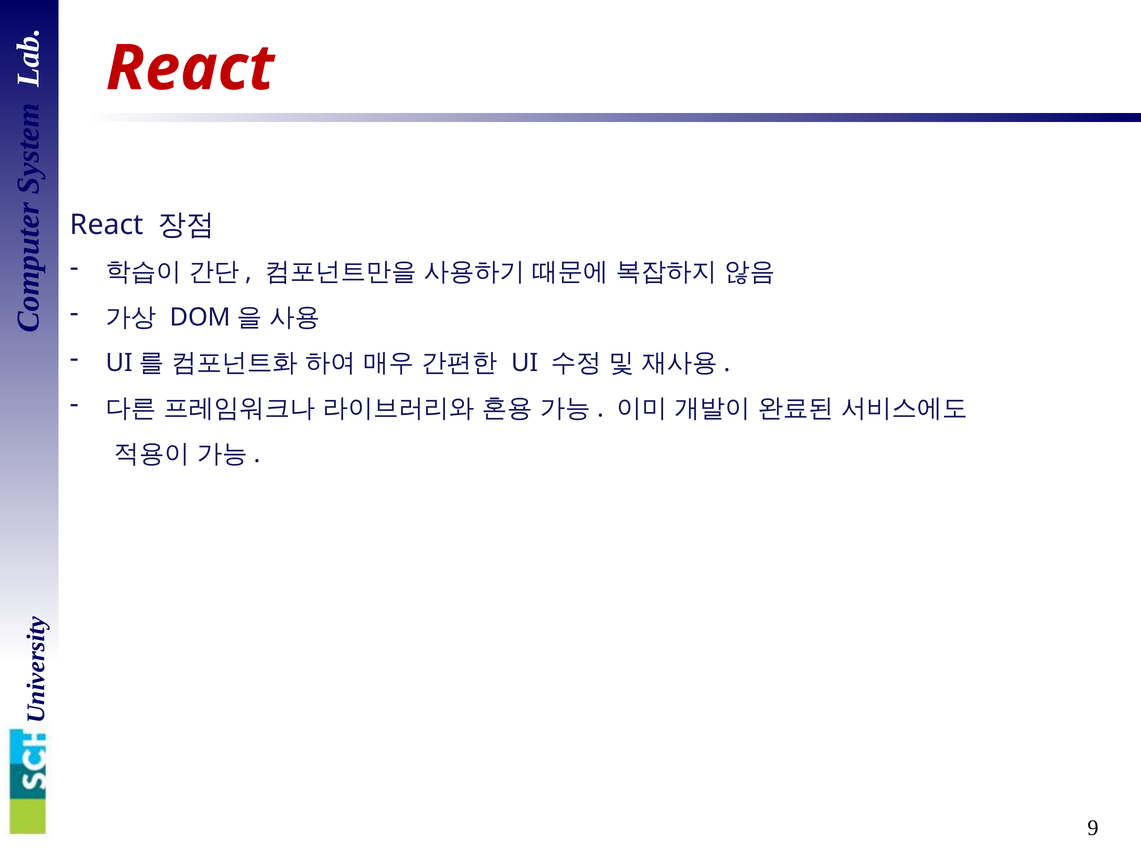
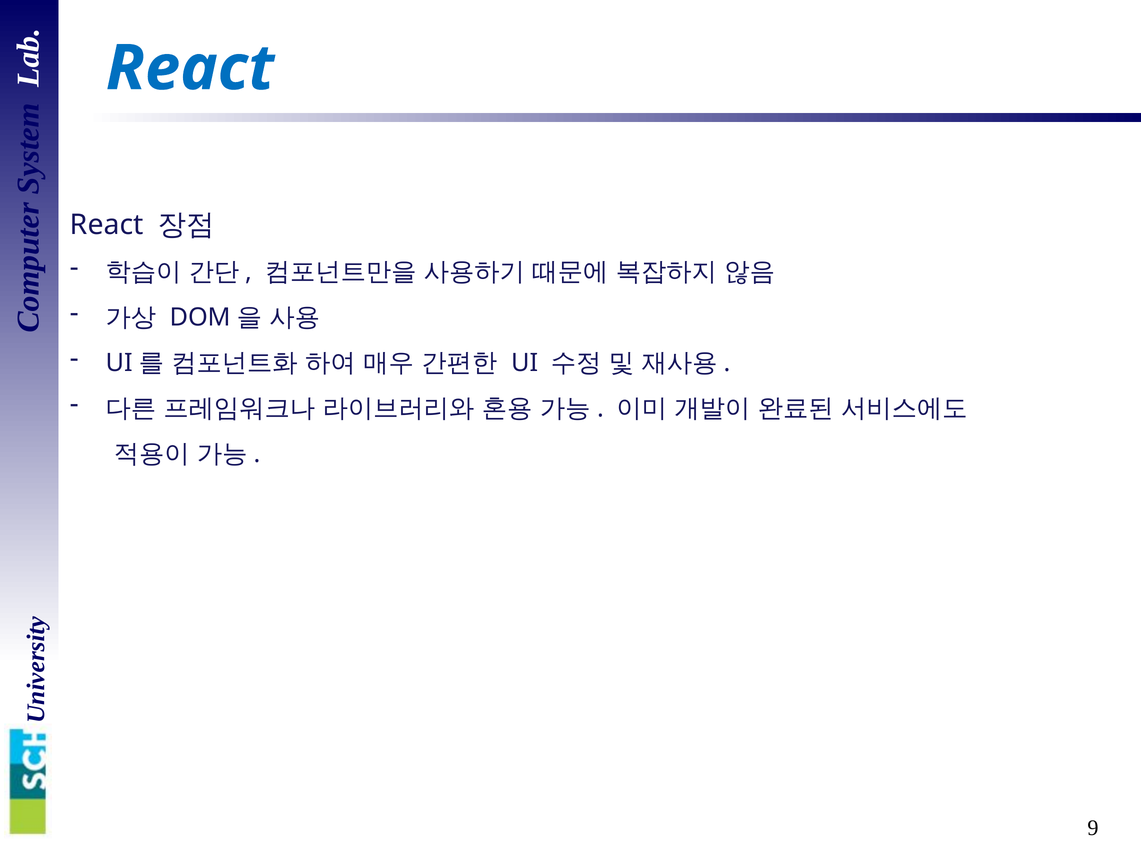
React at (190, 68) colour: red -> blue
